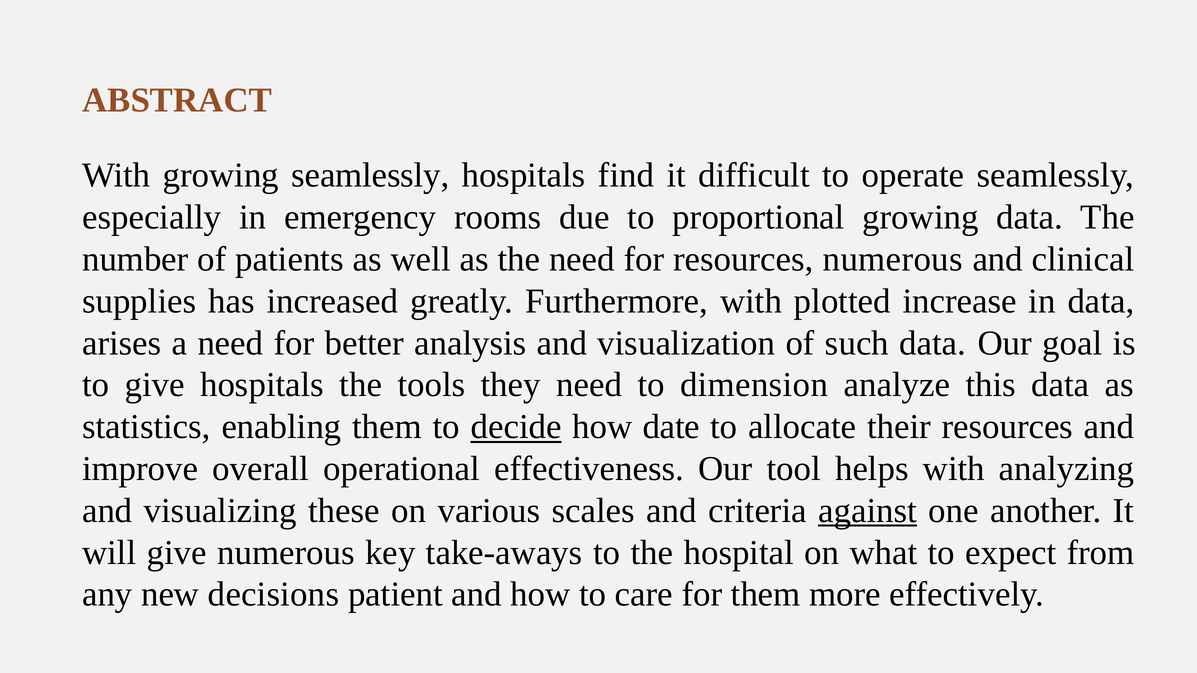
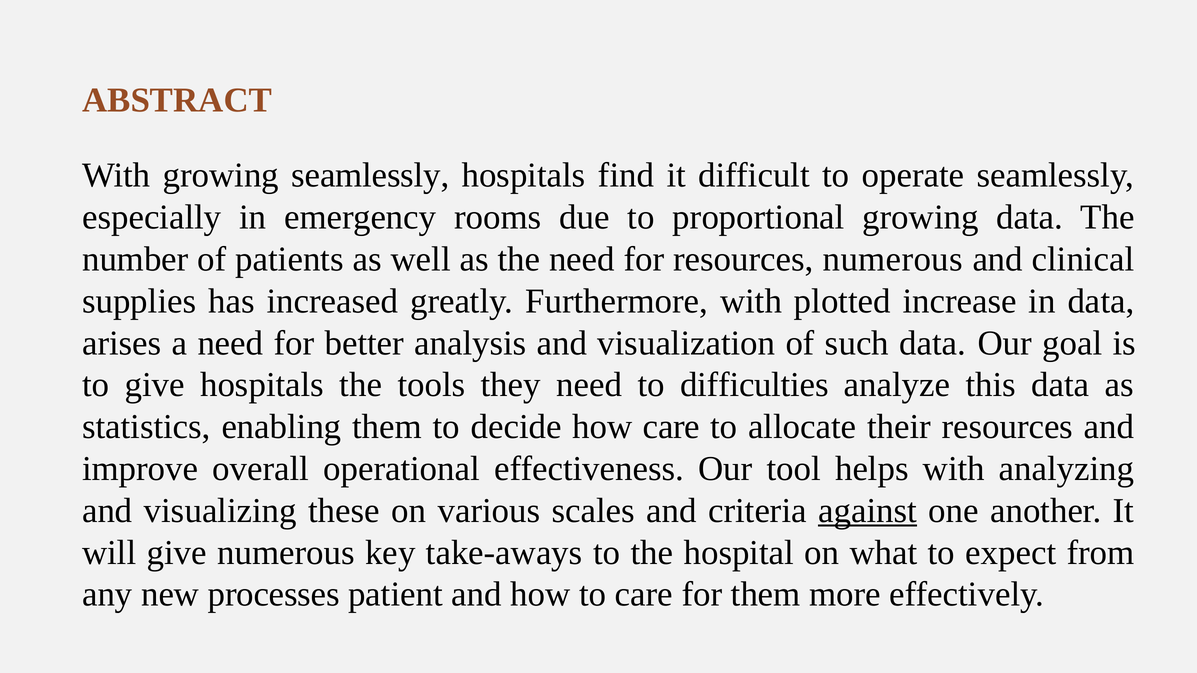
dimension: dimension -> difficulties
decide underline: present -> none
how date: date -> care
decisions: decisions -> processes
